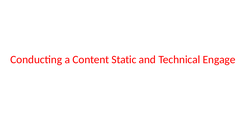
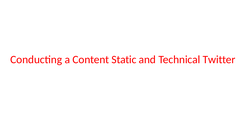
Engage: Engage -> Twitter
